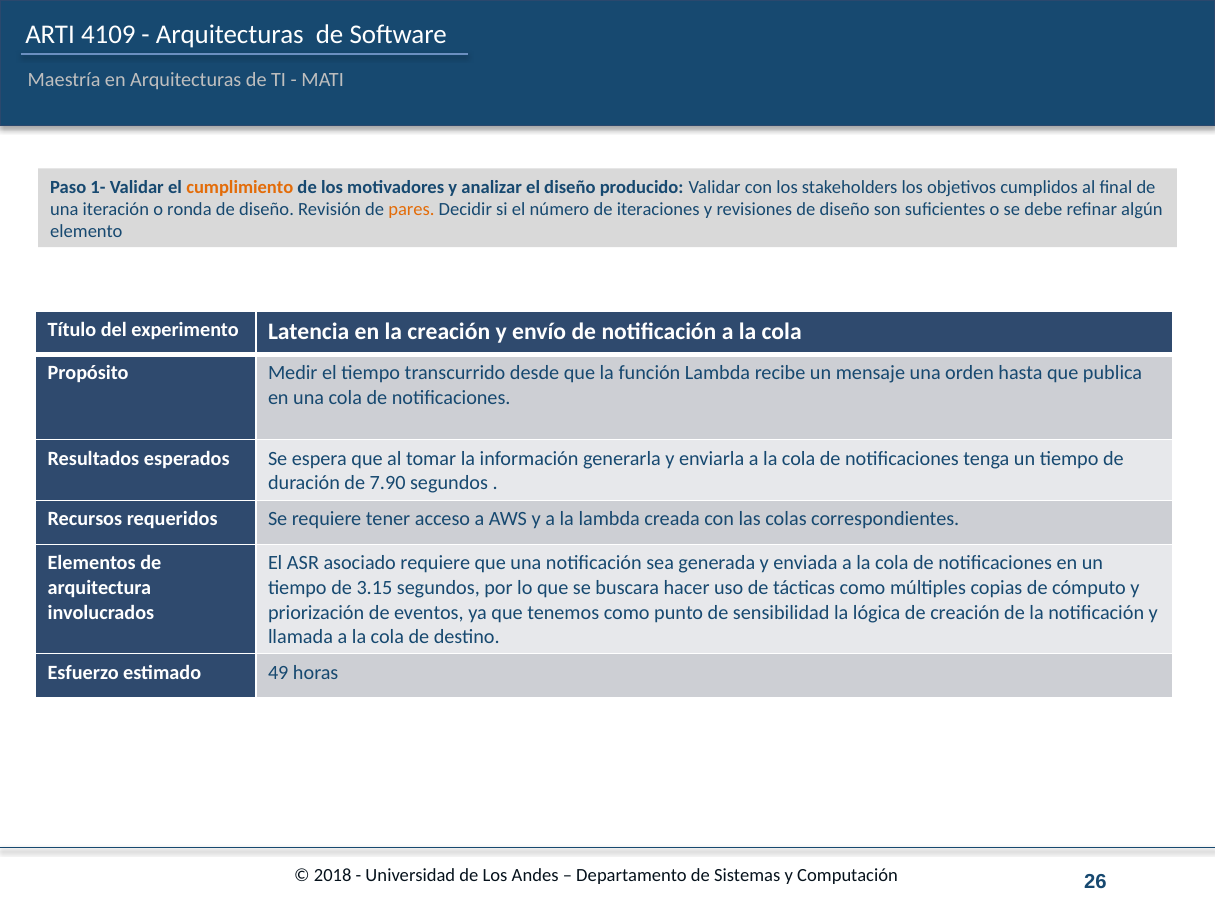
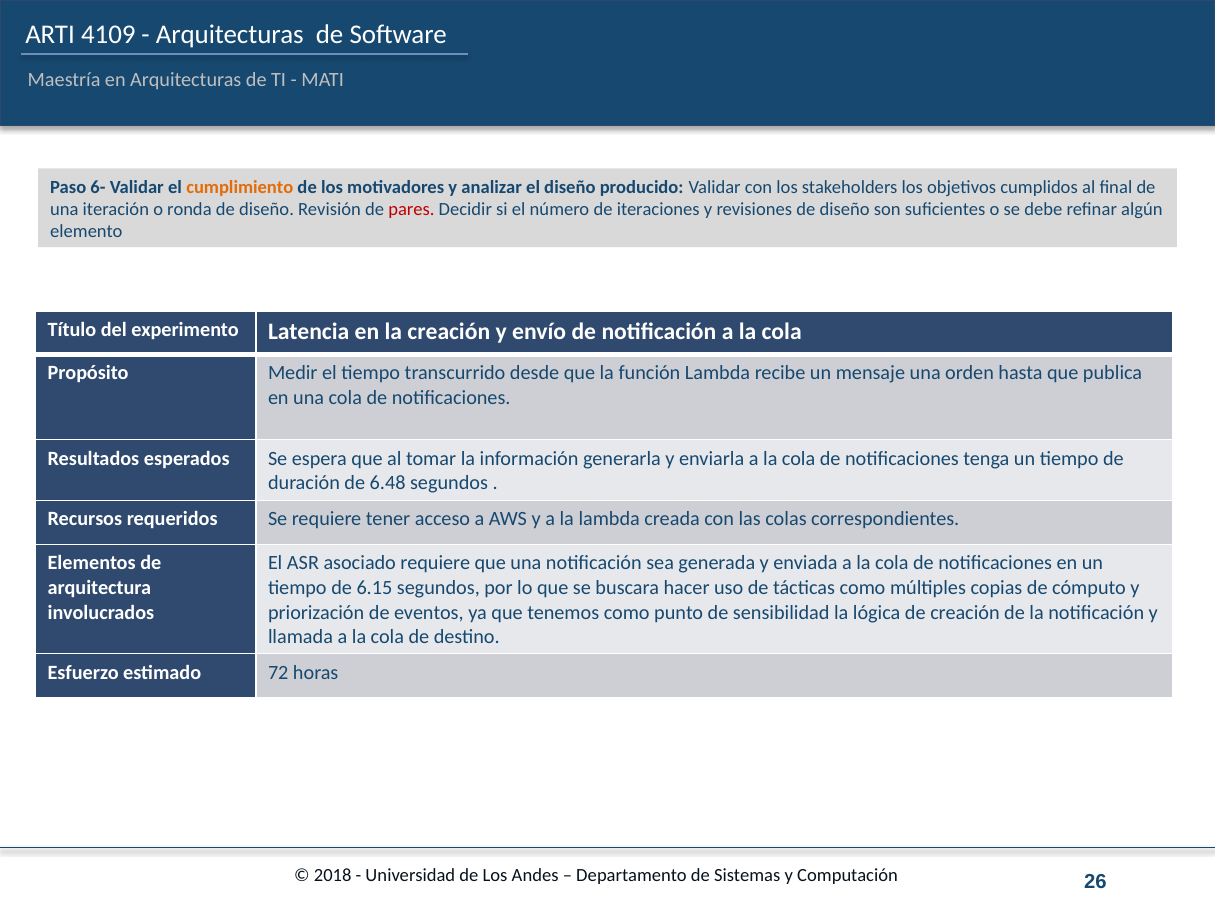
1-: 1- -> 6-
pares colour: orange -> red
7.90: 7.90 -> 6.48
3.15: 3.15 -> 6.15
49: 49 -> 72
